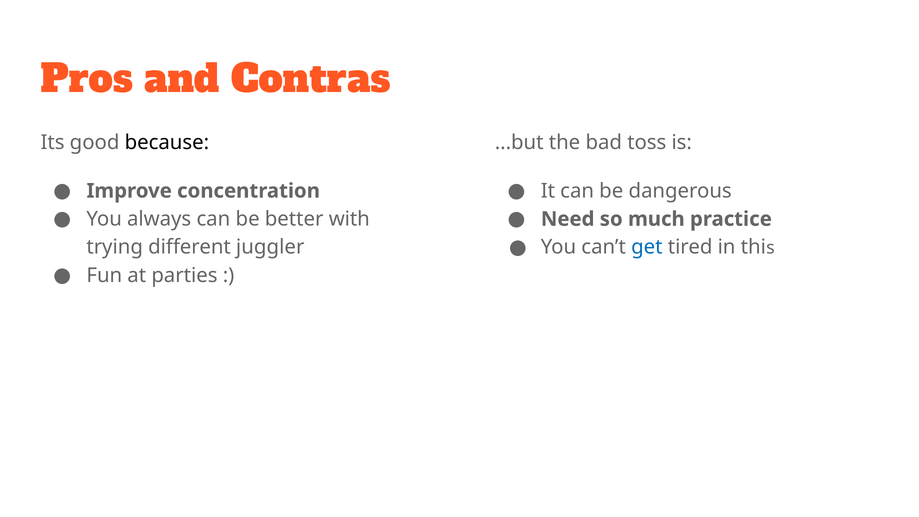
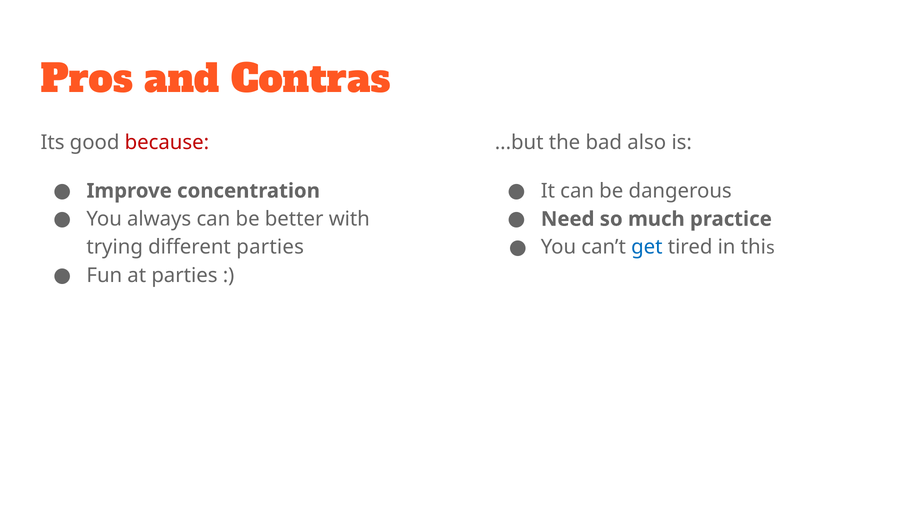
because colour: black -> red
toss: toss -> also
different juggler: juggler -> parties
